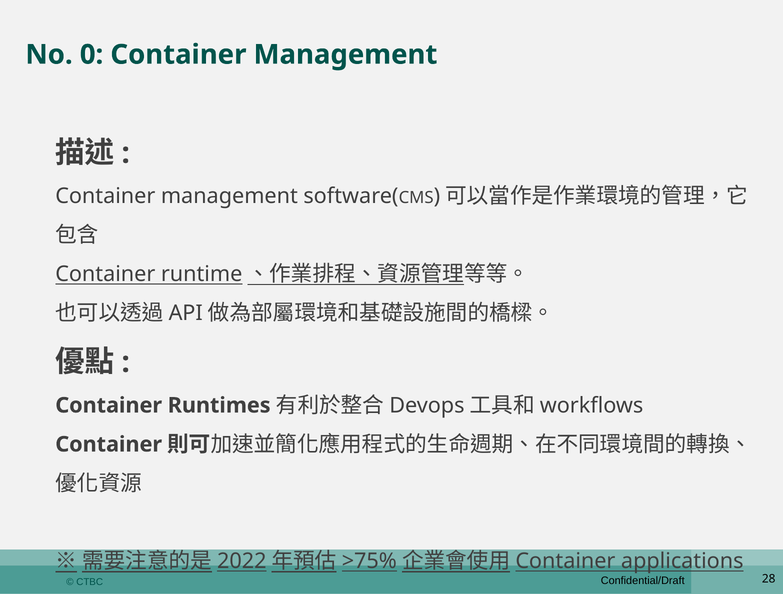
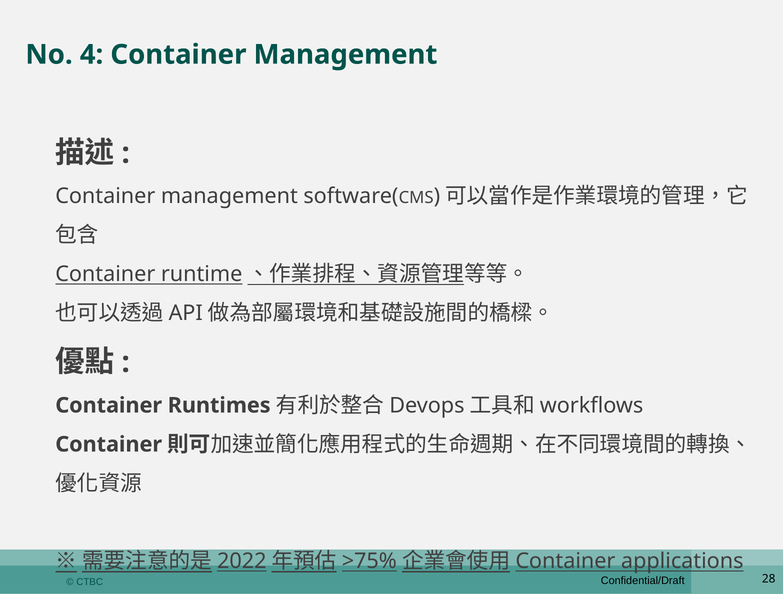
0: 0 -> 4
